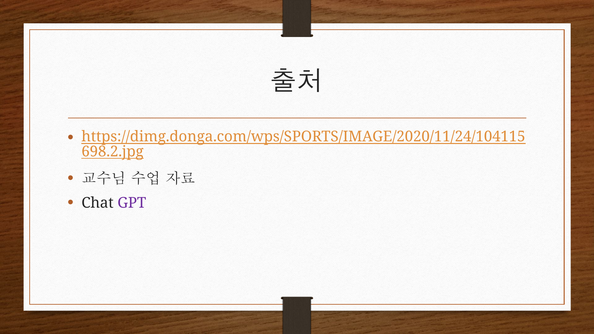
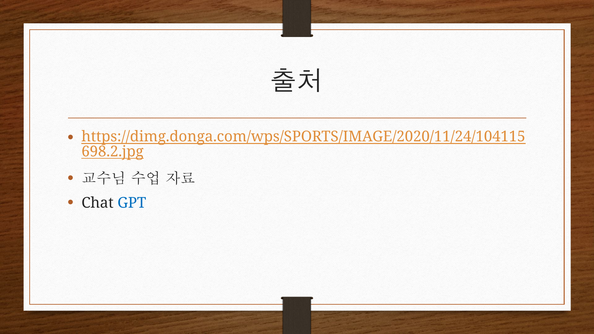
GPT colour: purple -> blue
